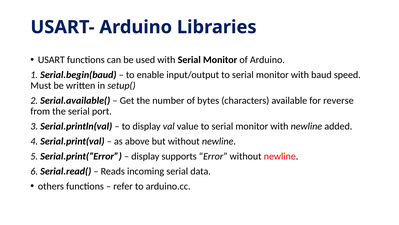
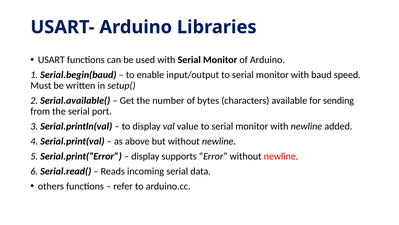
reverse: reverse -> sending
